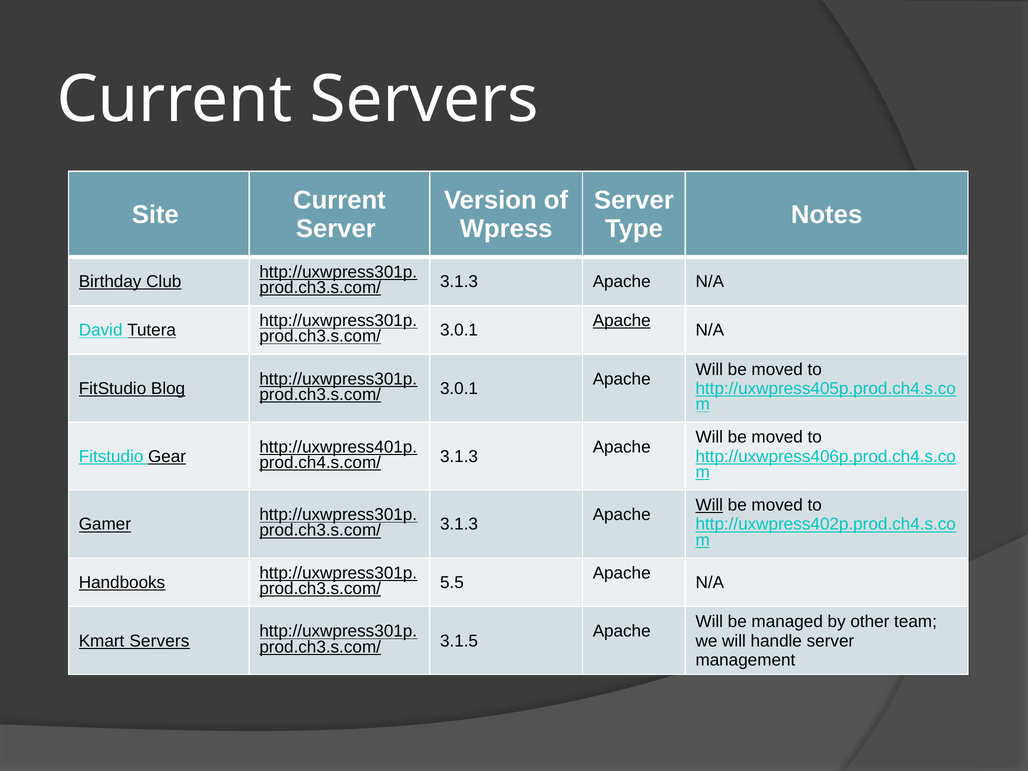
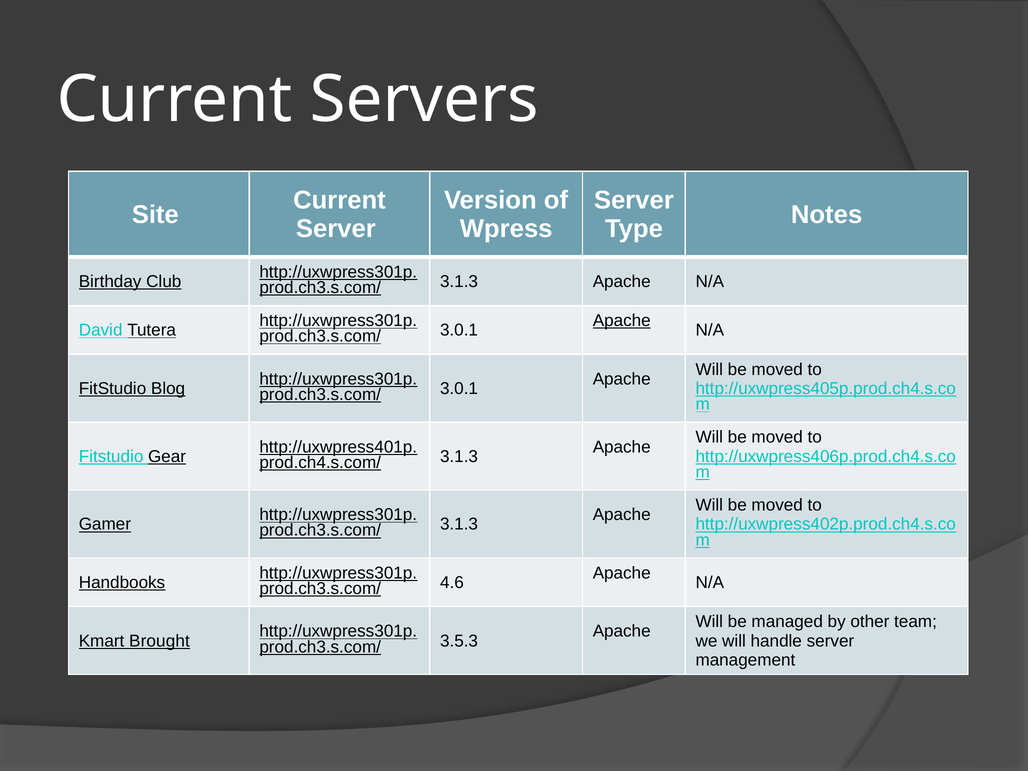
Will at (709, 505) underline: present -> none
5.5: 5.5 -> 4.6
Kmart Servers: Servers -> Brought
3.1.5: 3.1.5 -> 3.5.3
